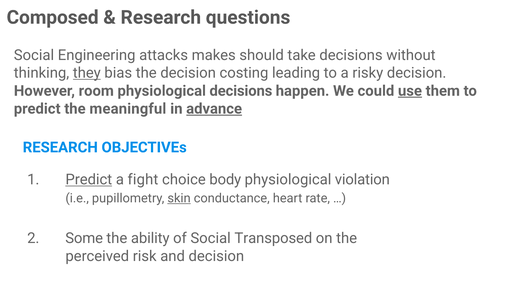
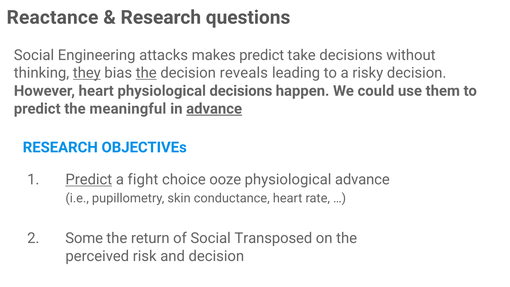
Composed: Composed -> Reactance
makes should: should -> predict
the at (146, 73) underline: none -> present
costing: costing -> reveals
However room: room -> heart
use underline: present -> none
body: body -> ooze
physiological violation: violation -> advance
skin underline: present -> none
ability: ability -> return
